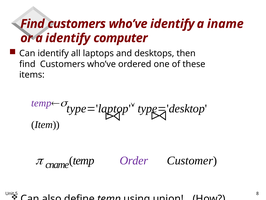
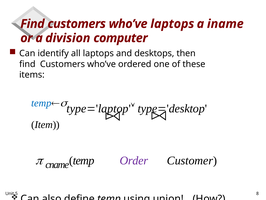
who’ve identify: identify -> laptops
a identify: identify -> division
temp at (41, 103) colour: purple -> blue
